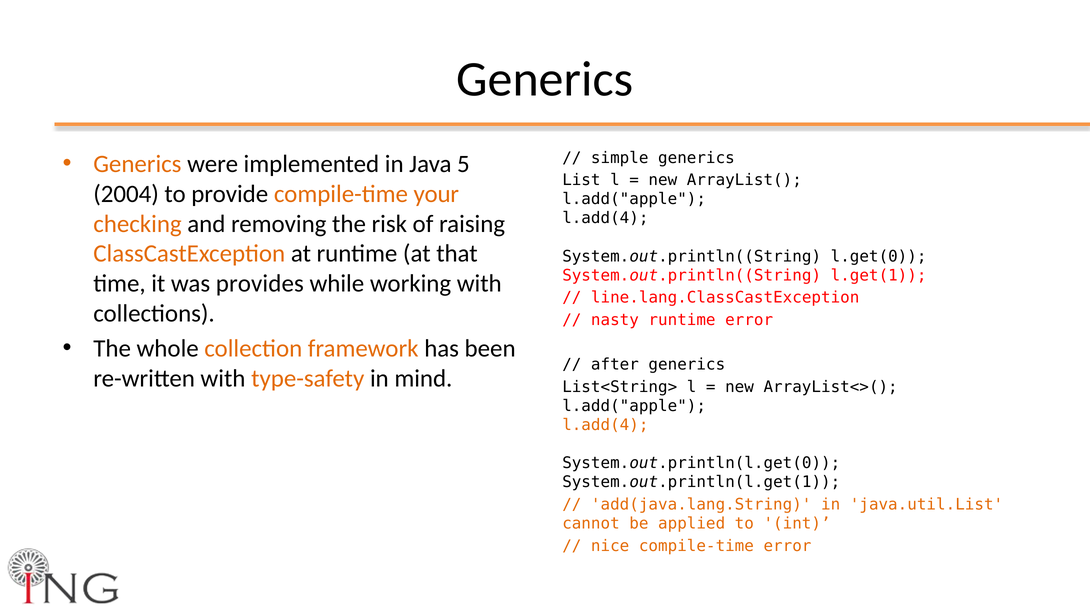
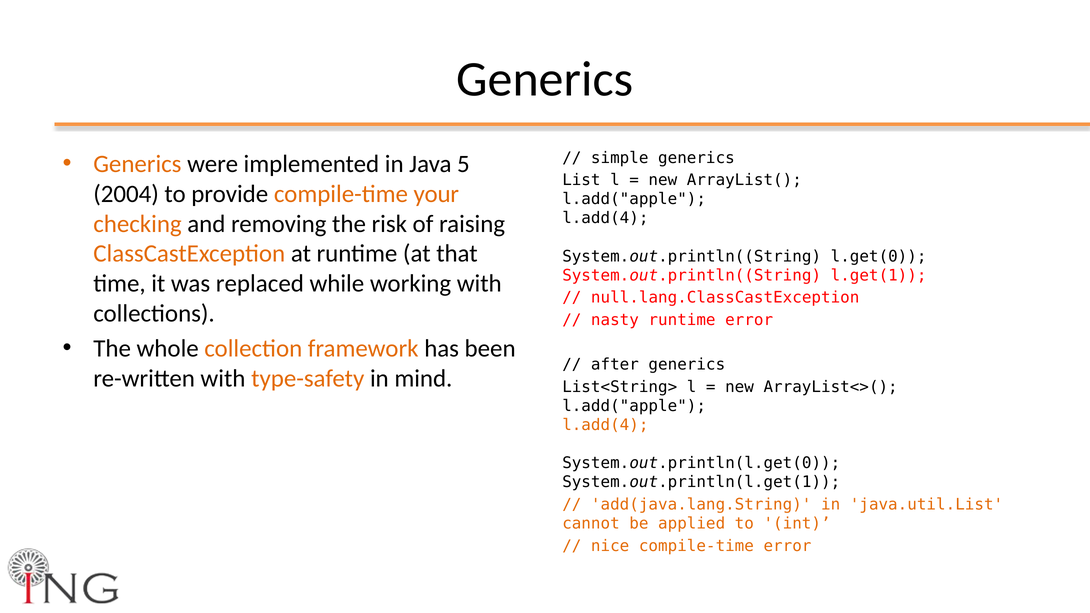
provides: provides -> replaced
line.lang.ClassCastException: line.lang.ClassCastException -> null.lang.ClassCastException
